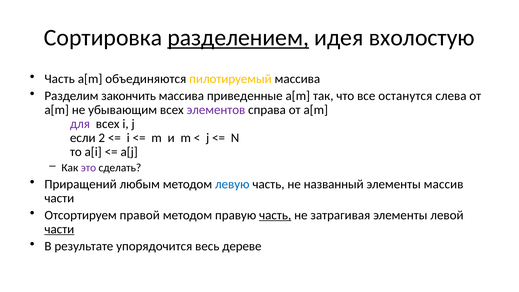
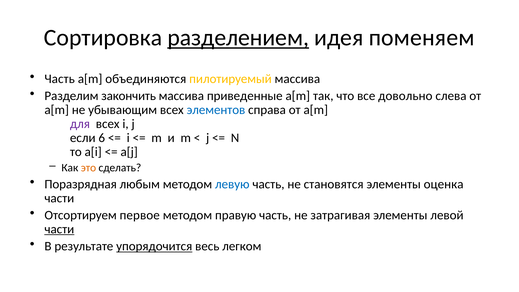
вхолостую: вхолостую -> поменяем
останутся: останутся -> довольно
элементов colour: purple -> blue
2: 2 -> 6
это colour: purple -> orange
Приращений: Приращений -> Поразрядная
названный: названный -> становятся
массив: массив -> оценка
правой: правой -> первое
часть at (275, 215) underline: present -> none
упорядочится underline: none -> present
дереве: дереве -> легком
